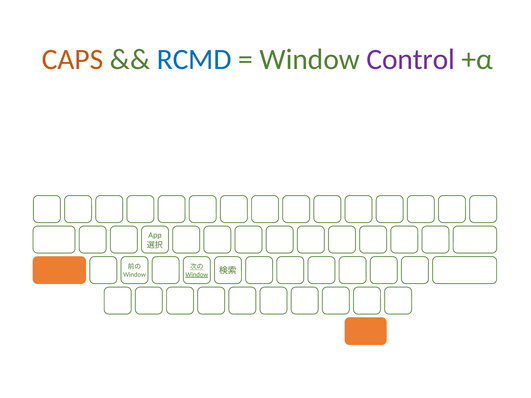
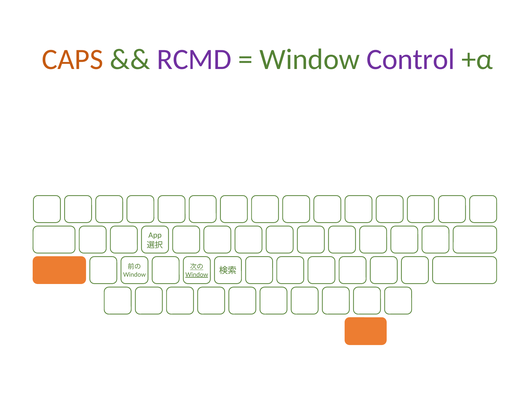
RCMD colour: blue -> purple
